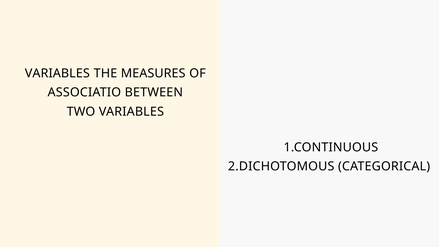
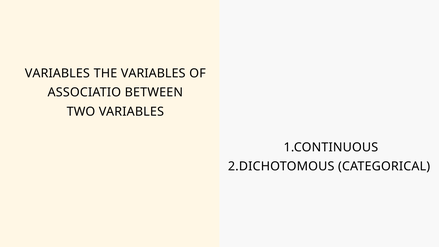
THE MEASURES: MEASURES -> VARIABLES
